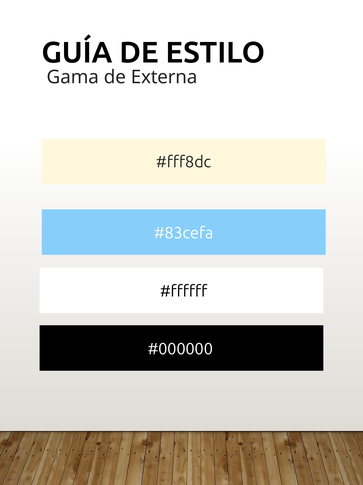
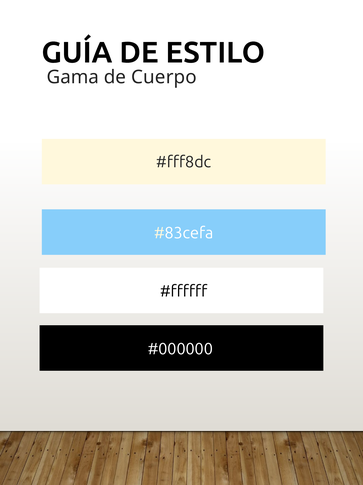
Externa: Externa -> Cuerpo
